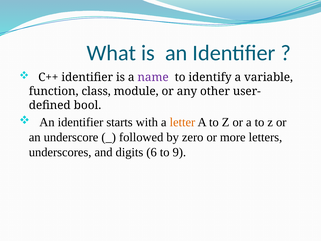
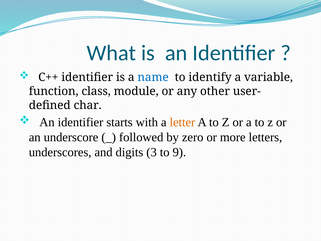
name colour: purple -> blue
bool: bool -> char
6: 6 -> 3
